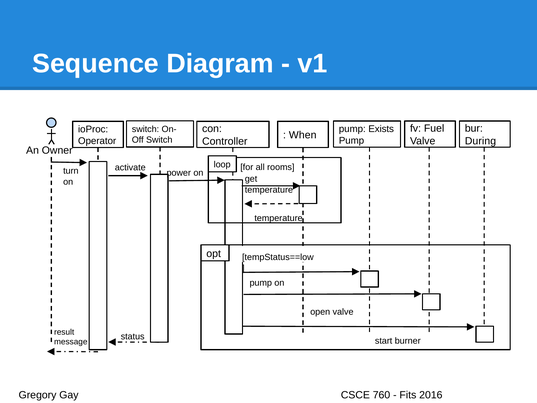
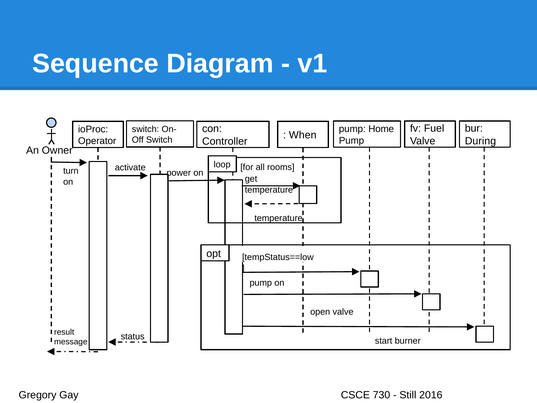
Exists: Exists -> Home
760: 760 -> 730
Fits: Fits -> Still
